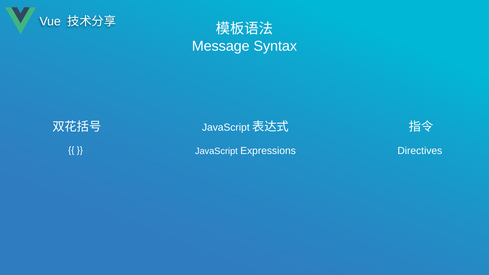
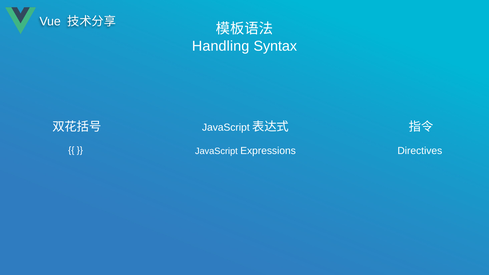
Message: Message -> Handling
